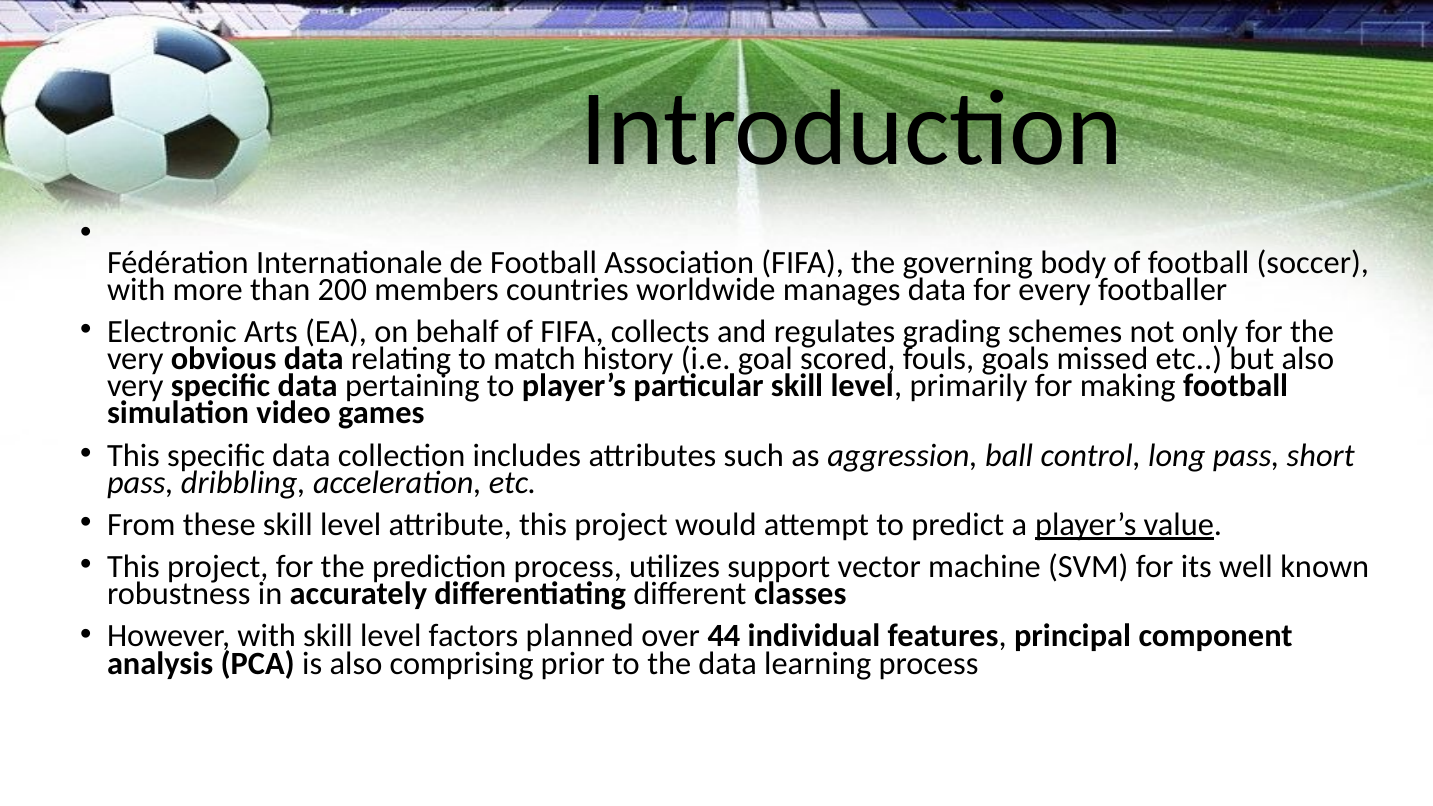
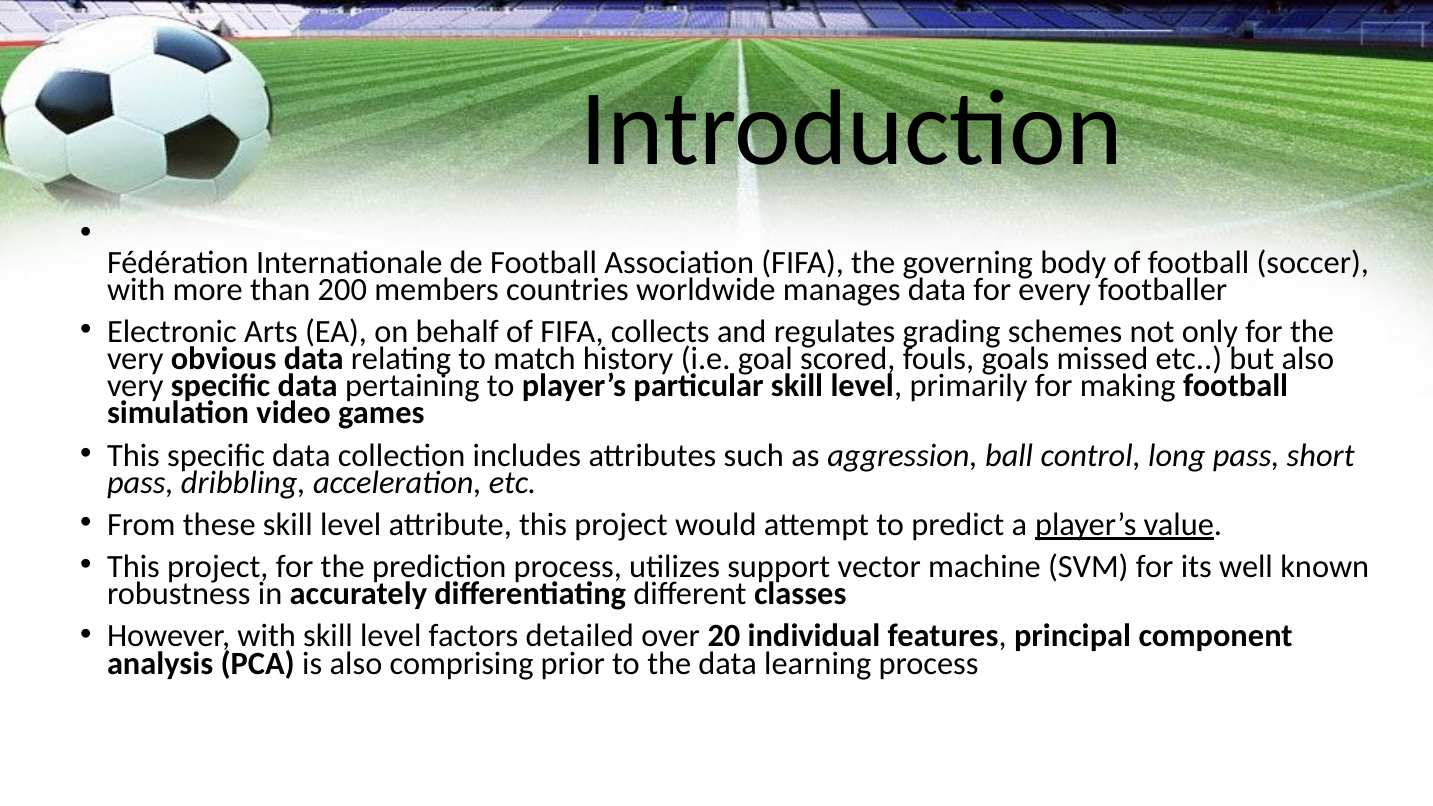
planned: planned -> detailed
44: 44 -> 20
